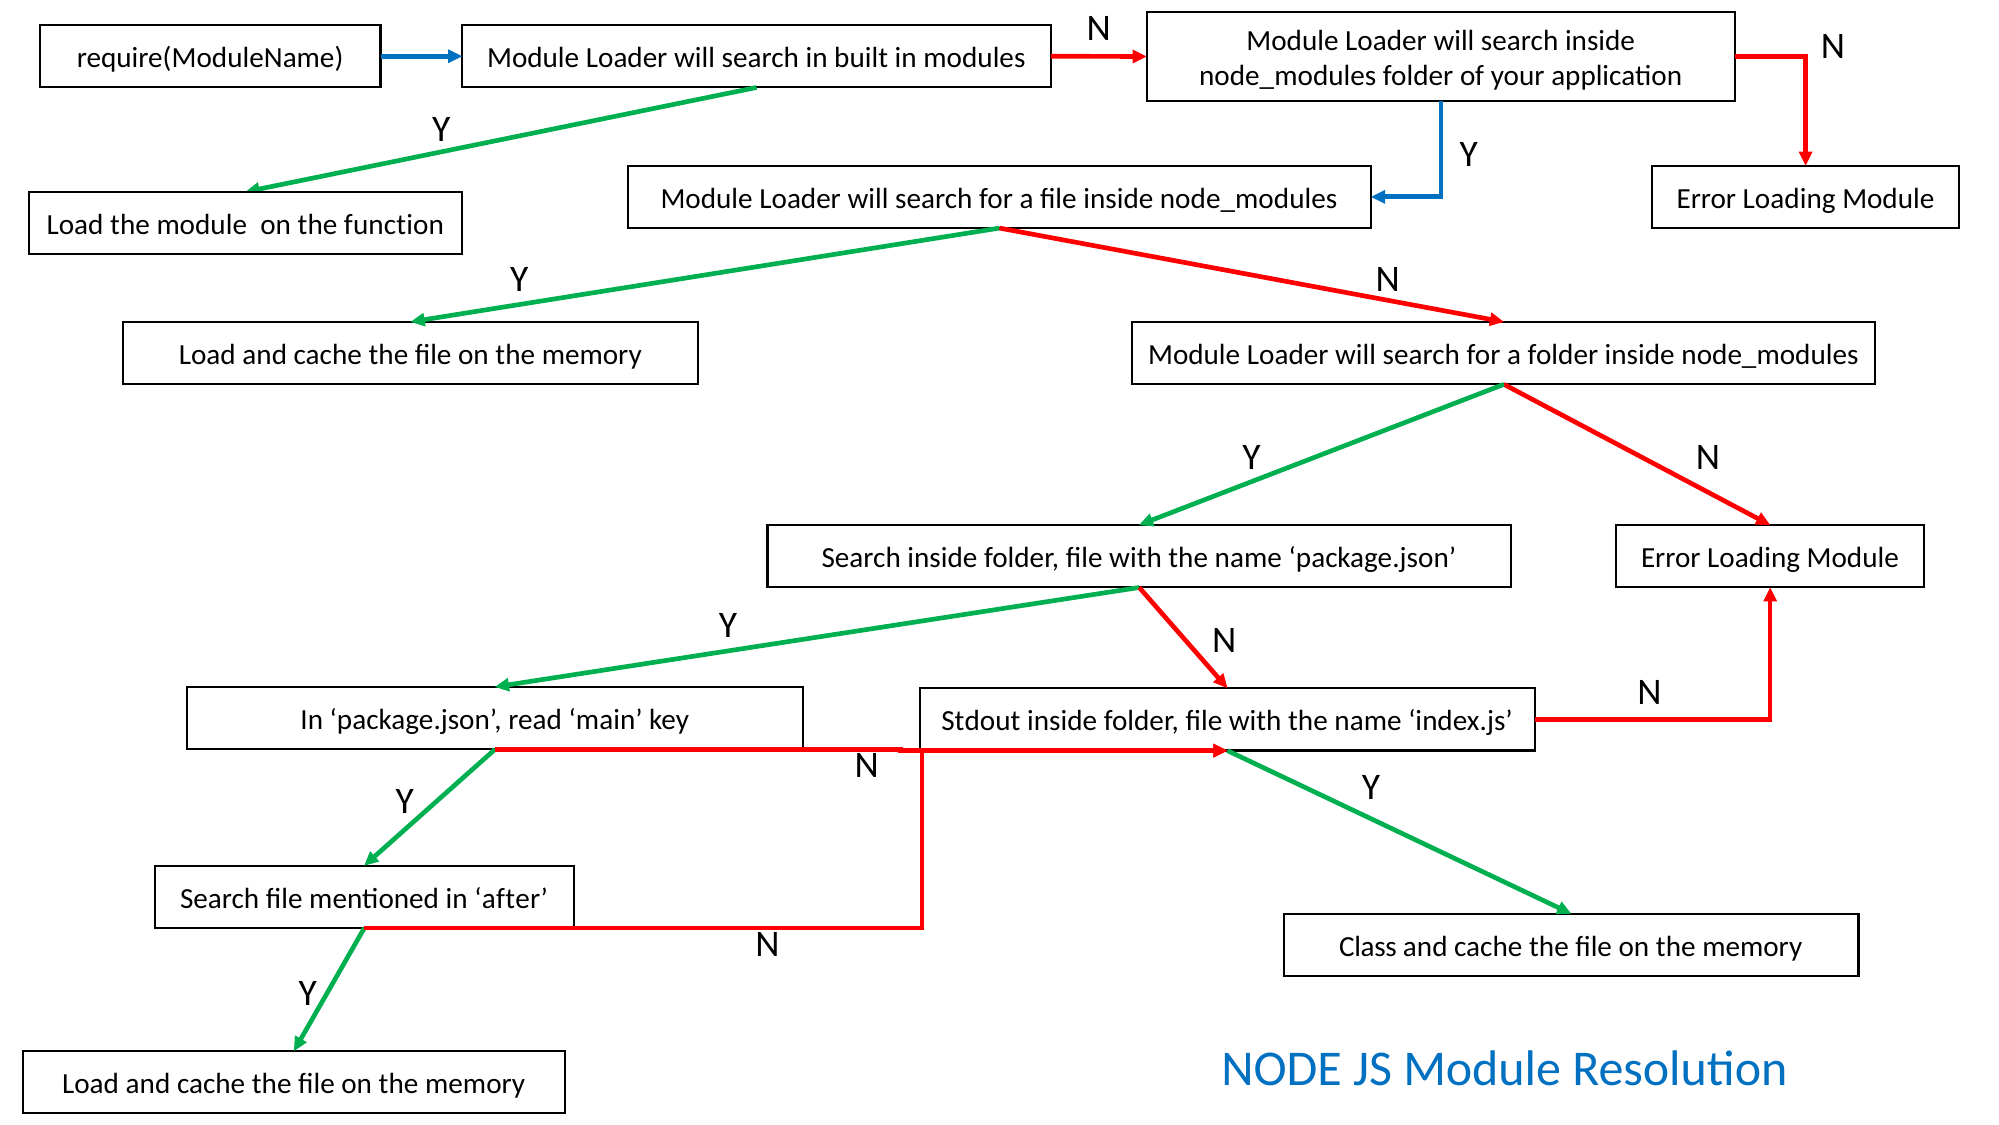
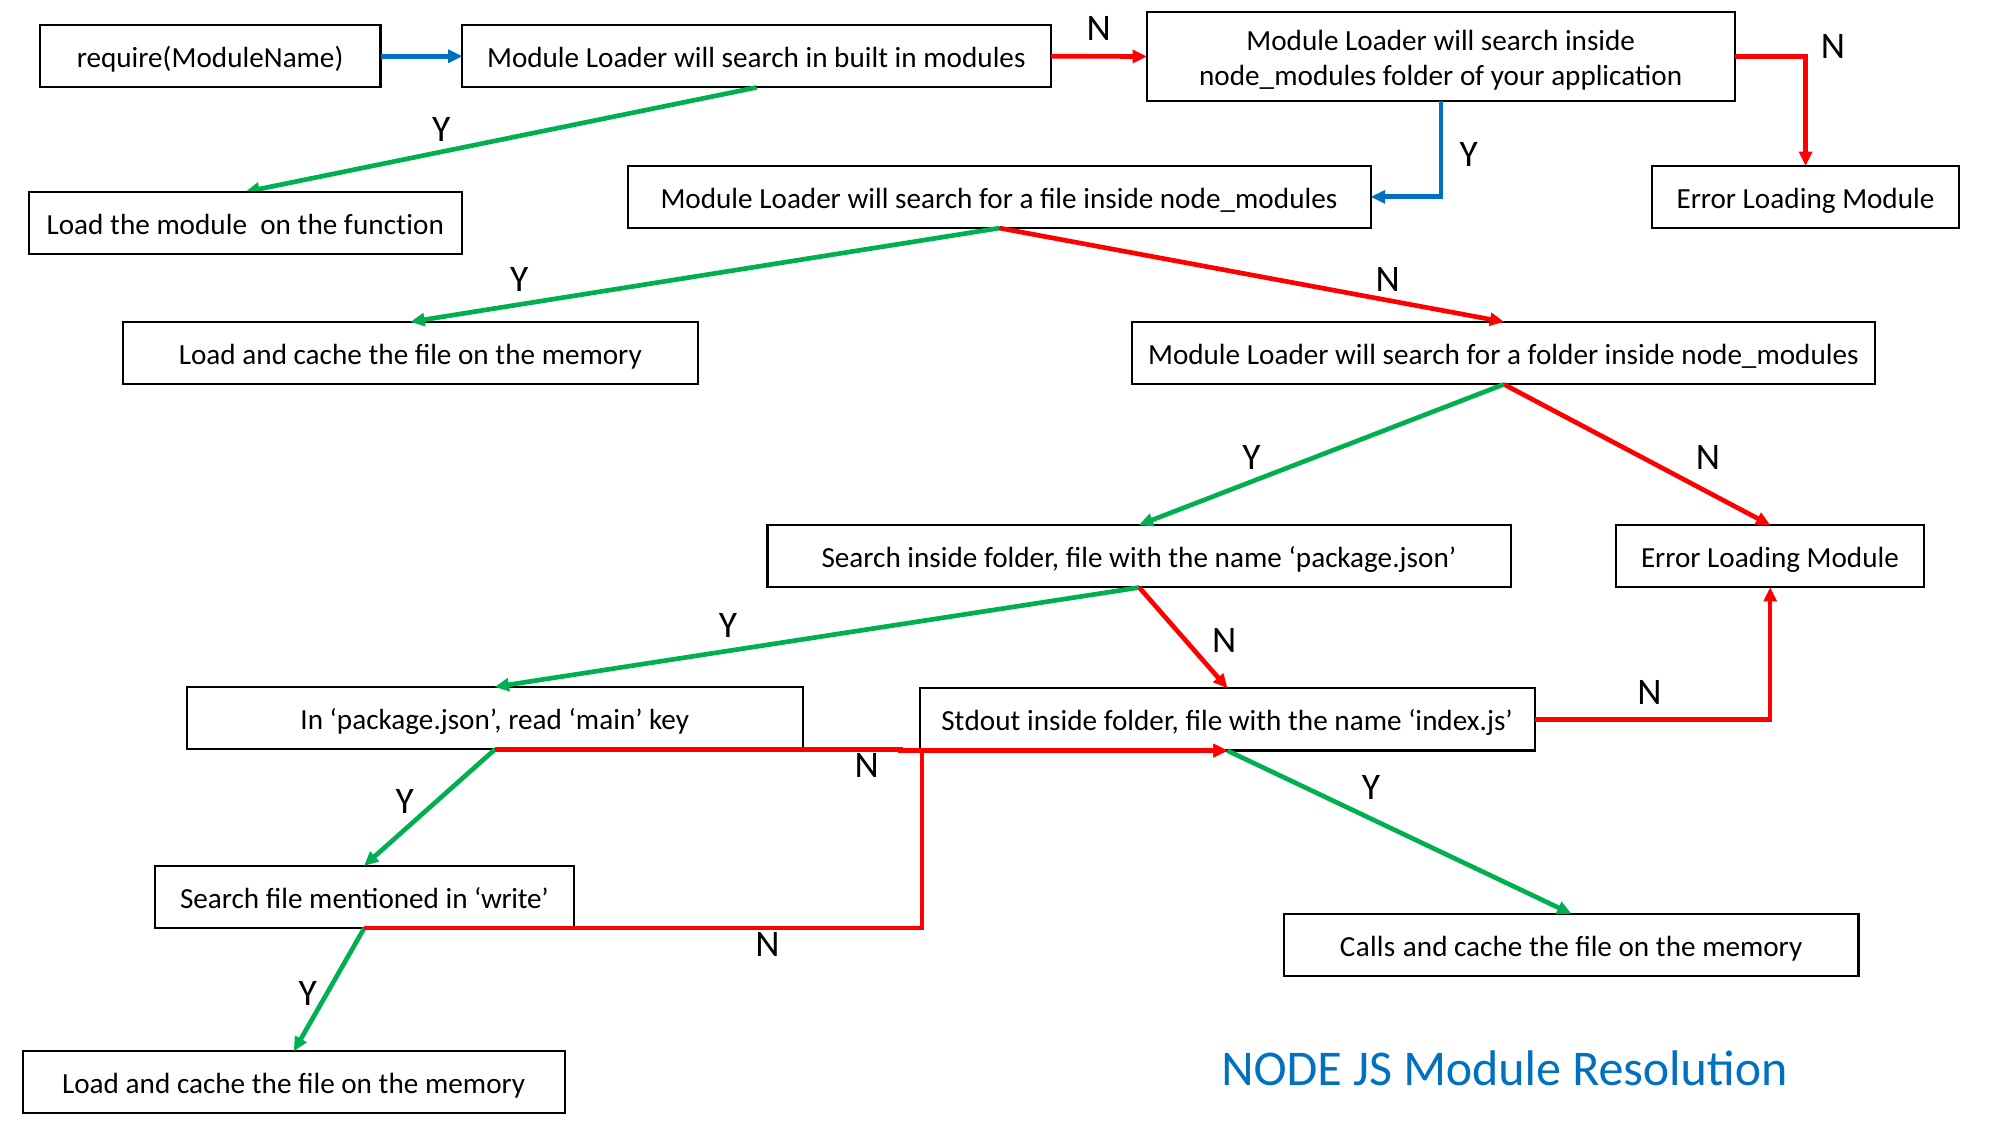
after: after -> write
Class: Class -> Calls
